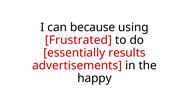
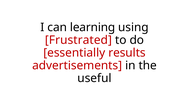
because: because -> learning
happy: happy -> useful
